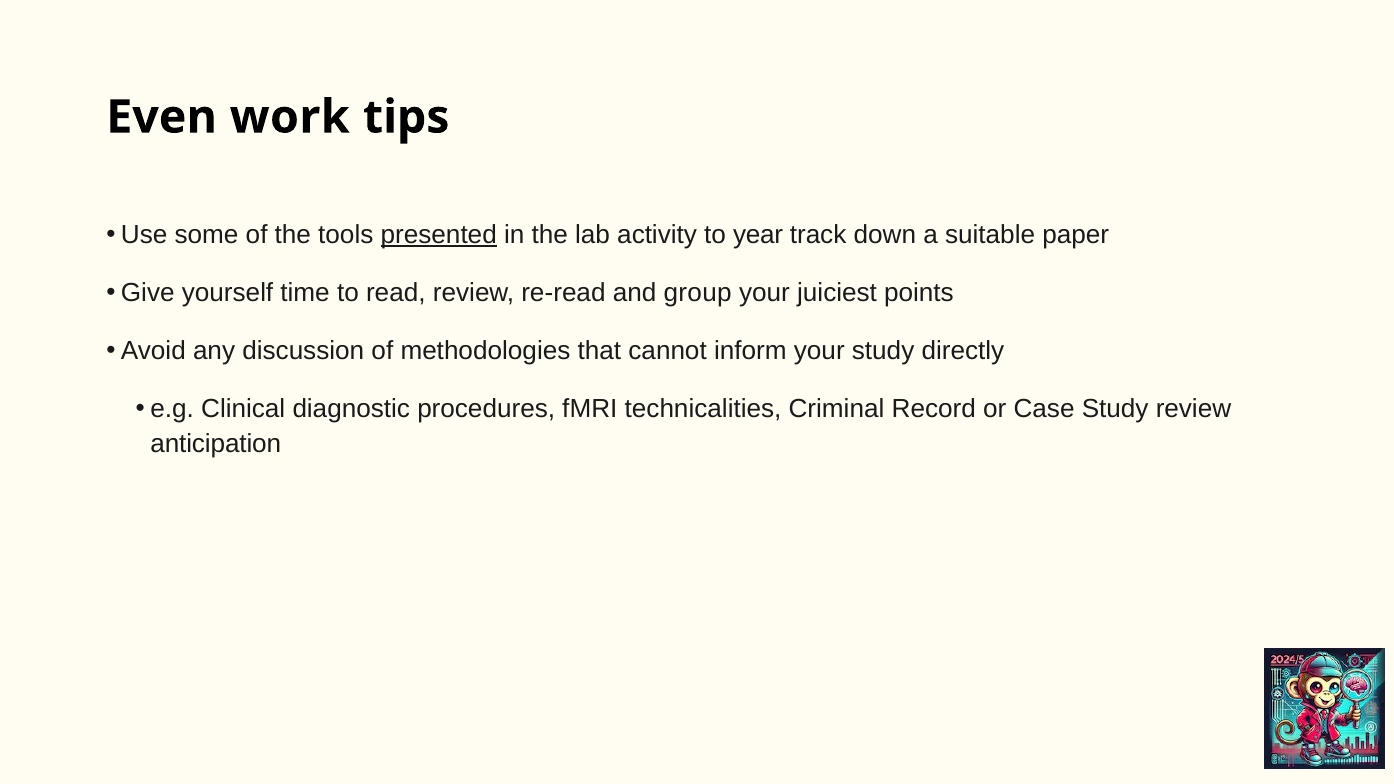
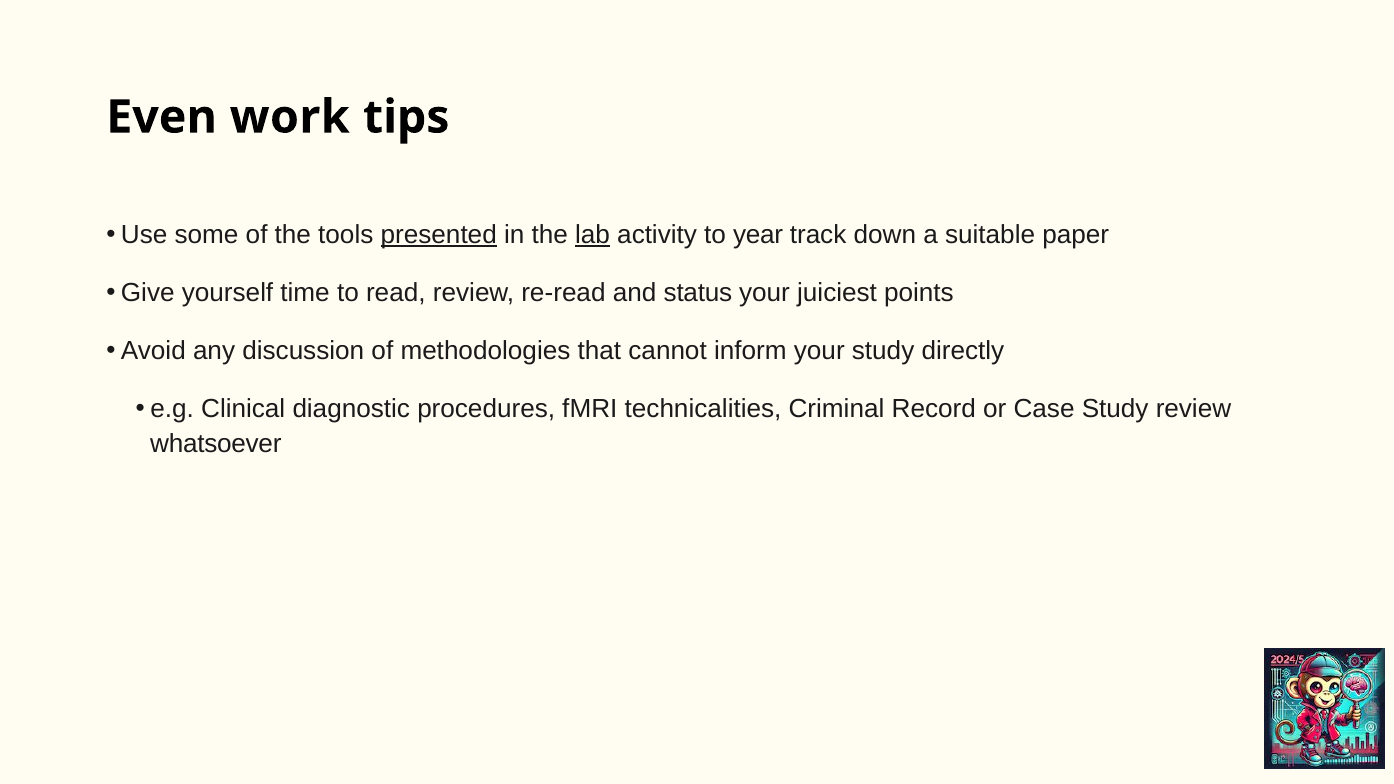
lab underline: none -> present
group: group -> status
anticipation: anticipation -> whatsoever
